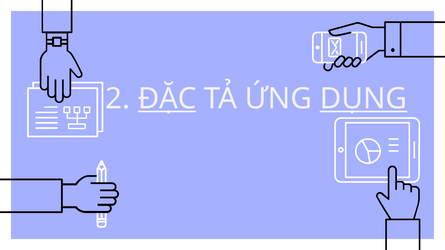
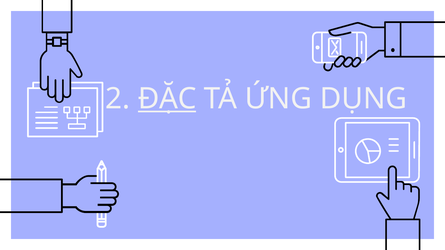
DỤNG underline: present -> none
